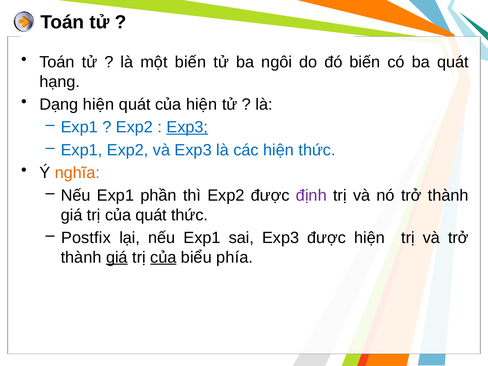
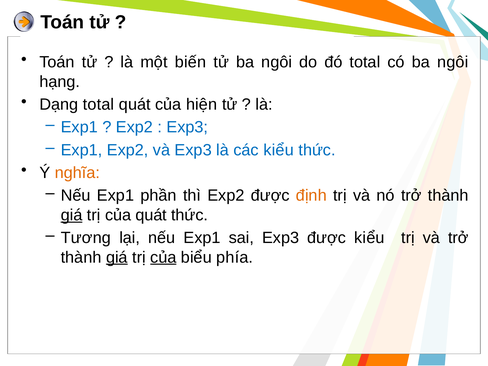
đó biến: biến -> total
có ba quát: quát -> ngôi
Dạng hiện: hiện -> total
Exp3 at (187, 127) underline: present -> none
các hiện: hiện -> kiểu
định colour: purple -> orange
giá at (72, 215) underline: none -> present
Postfix: Postfix -> Tương
được hiện: hiện -> kiểu
